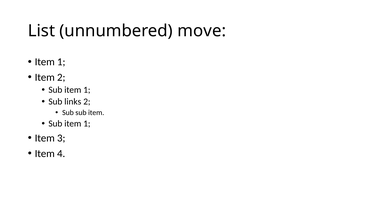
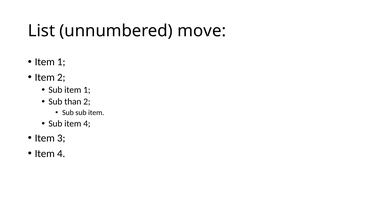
links: links -> than
1 at (87, 124): 1 -> 4
